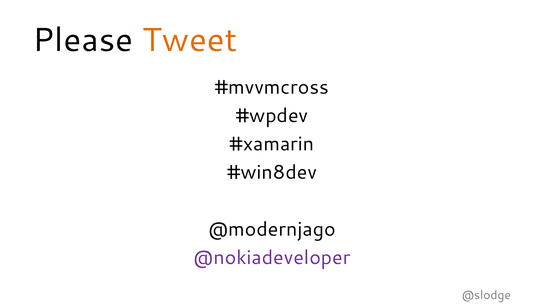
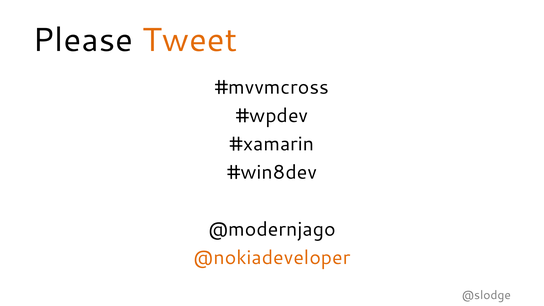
@nokiadeveloper colour: purple -> orange
